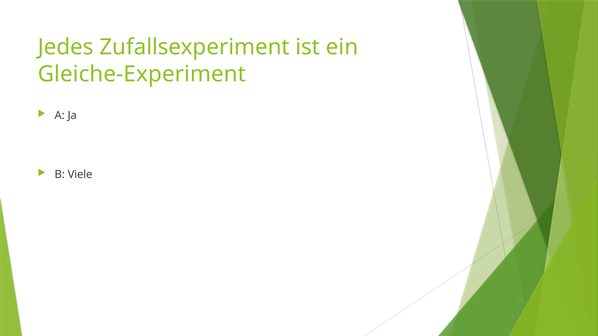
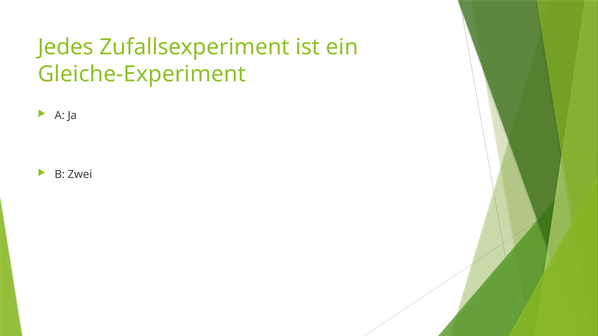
Viele: Viele -> Zwei
